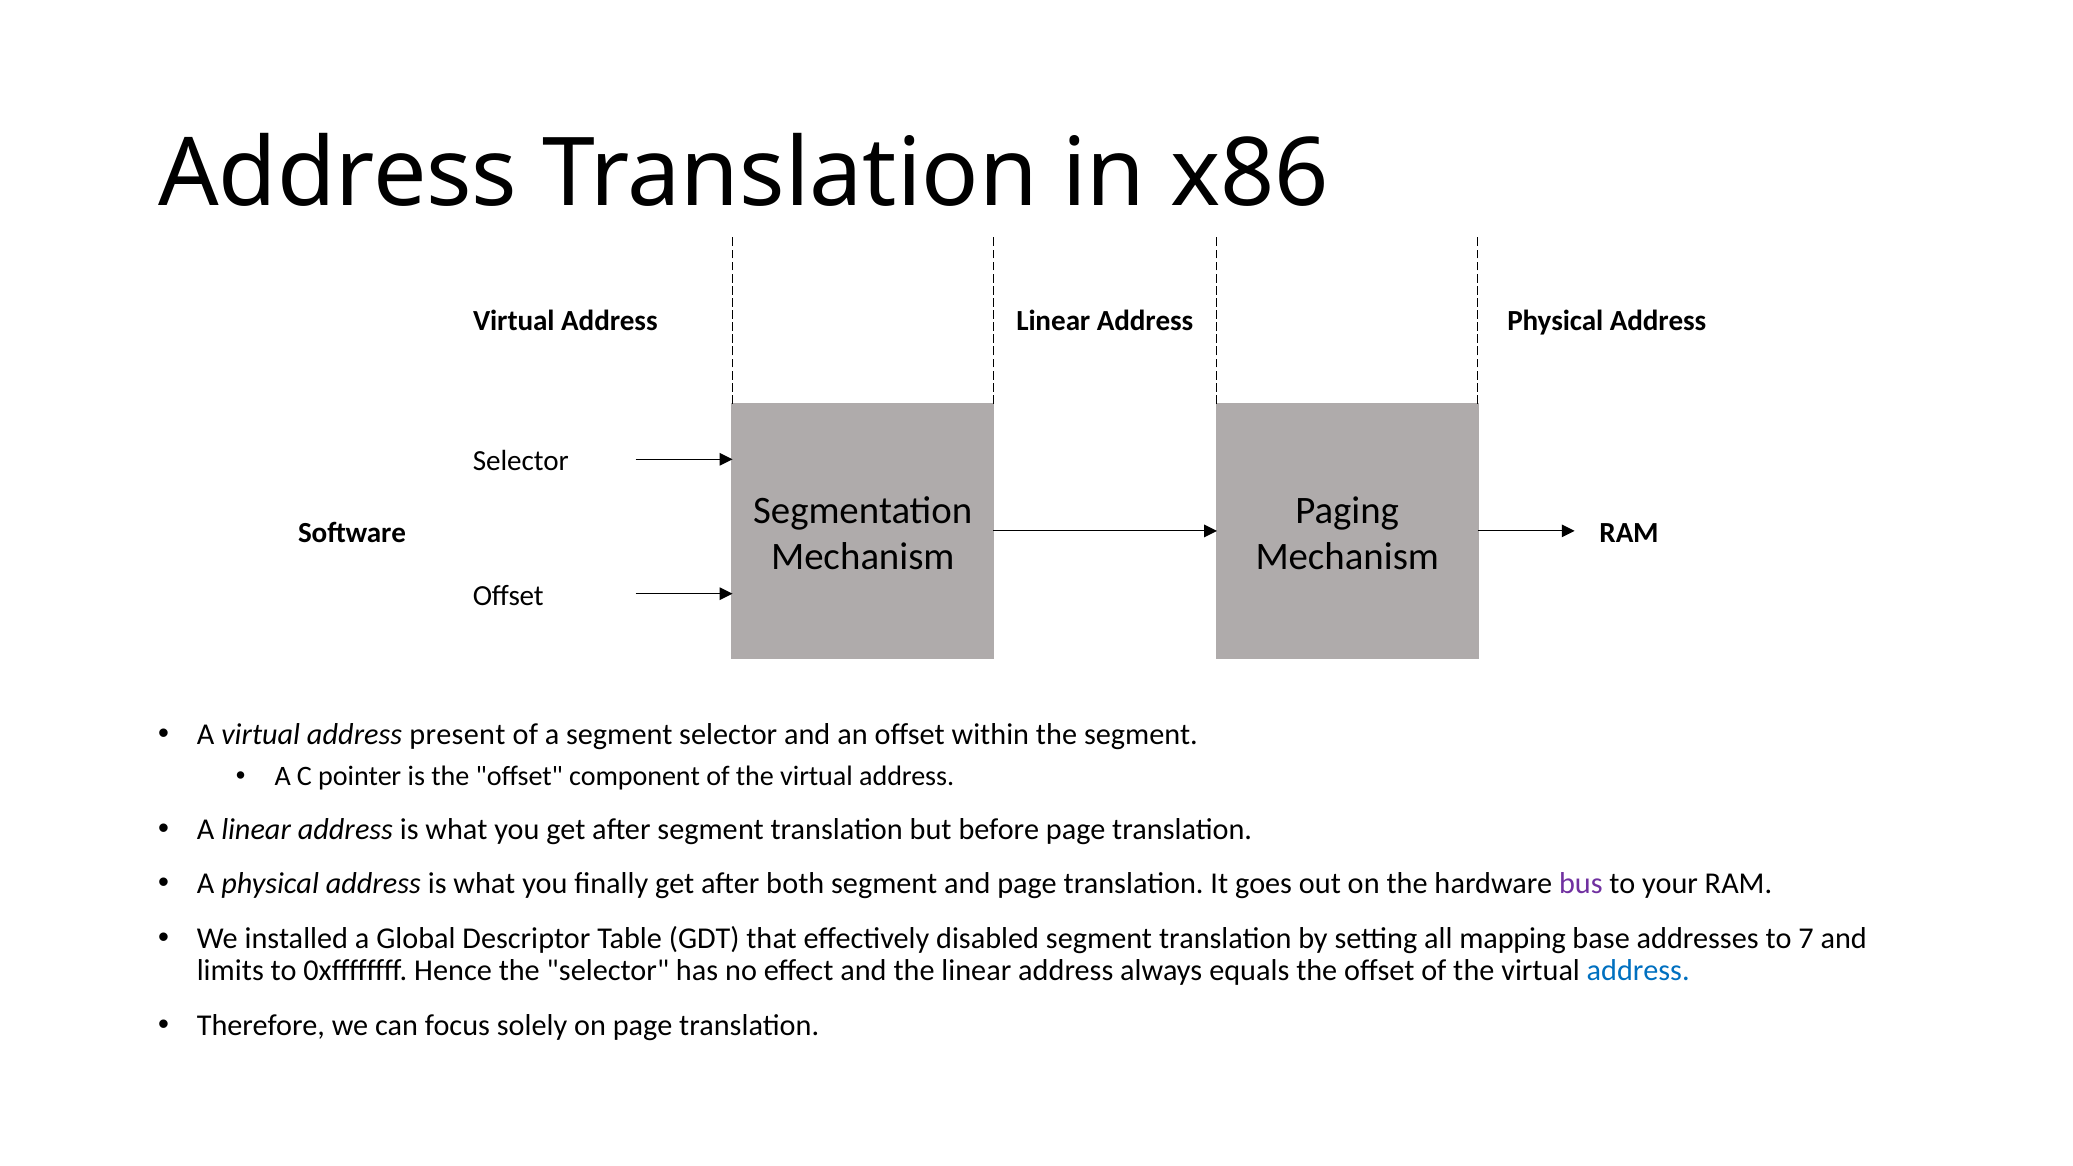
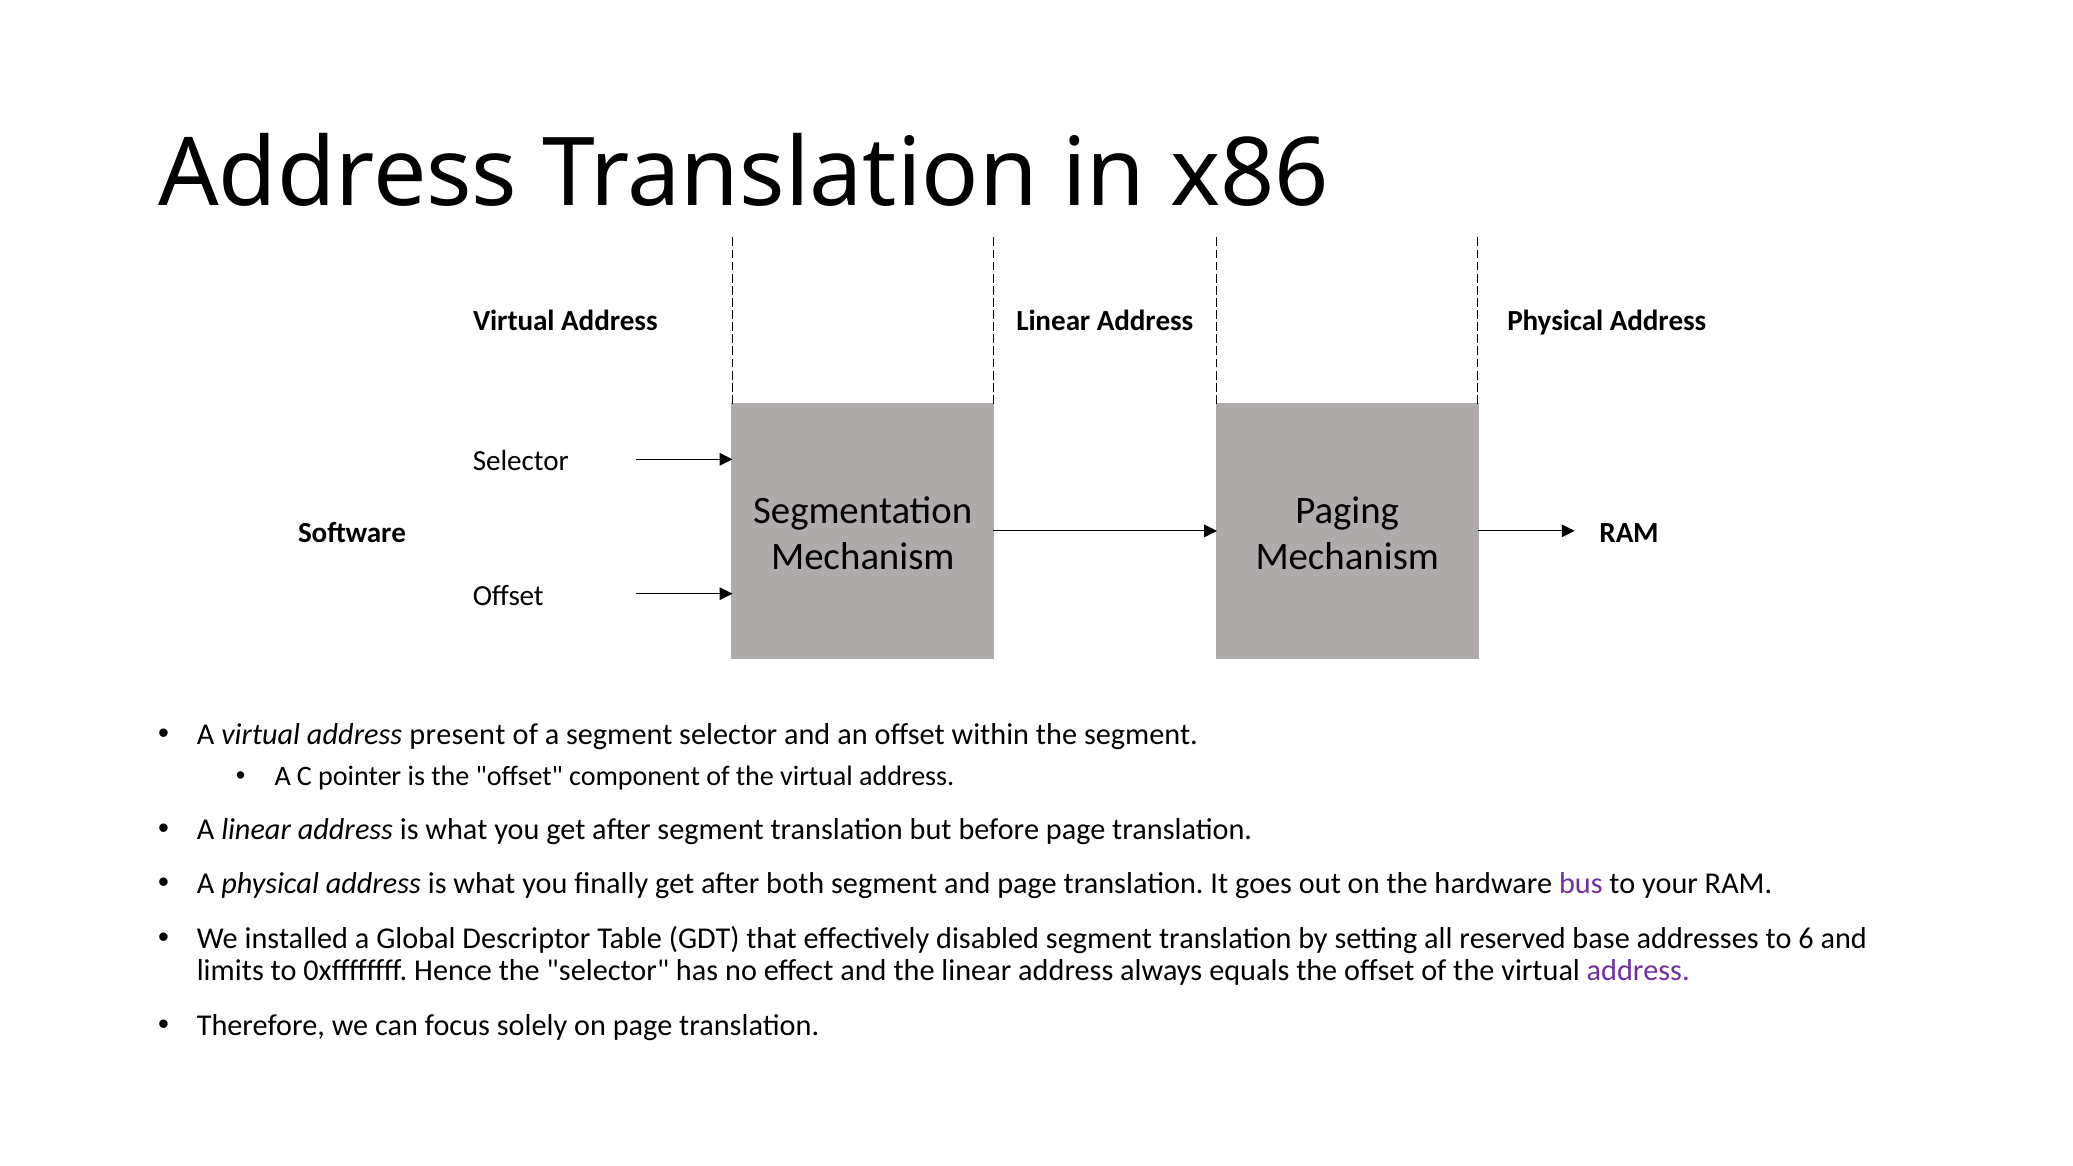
mapping: mapping -> reserved
7: 7 -> 6
address at (1638, 971) colour: blue -> purple
